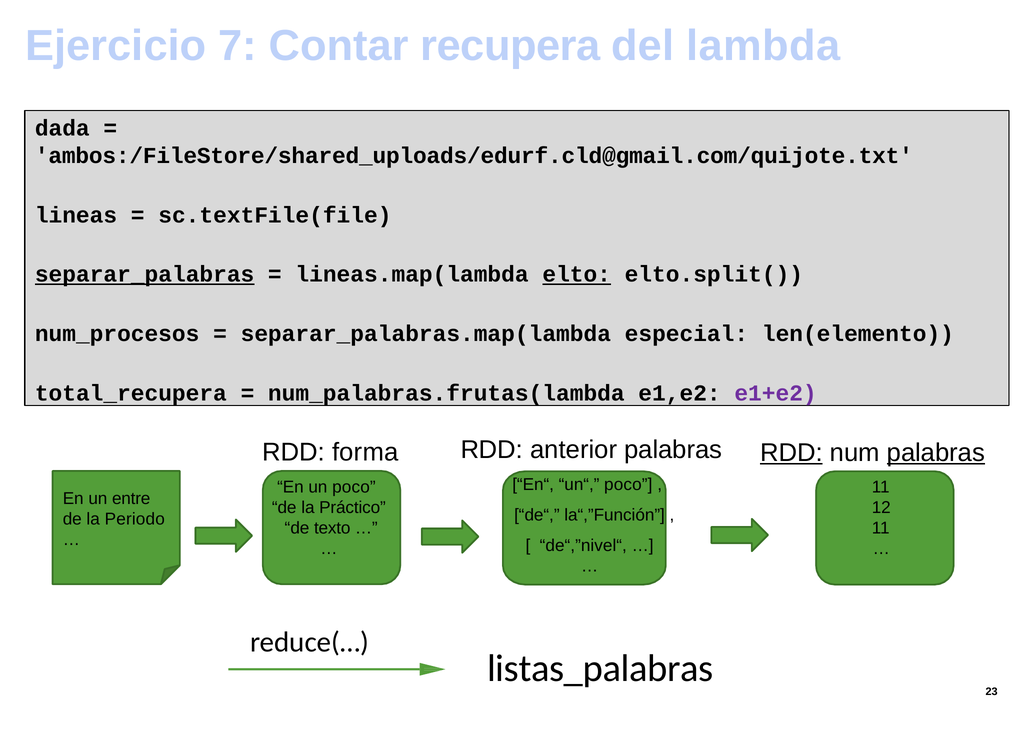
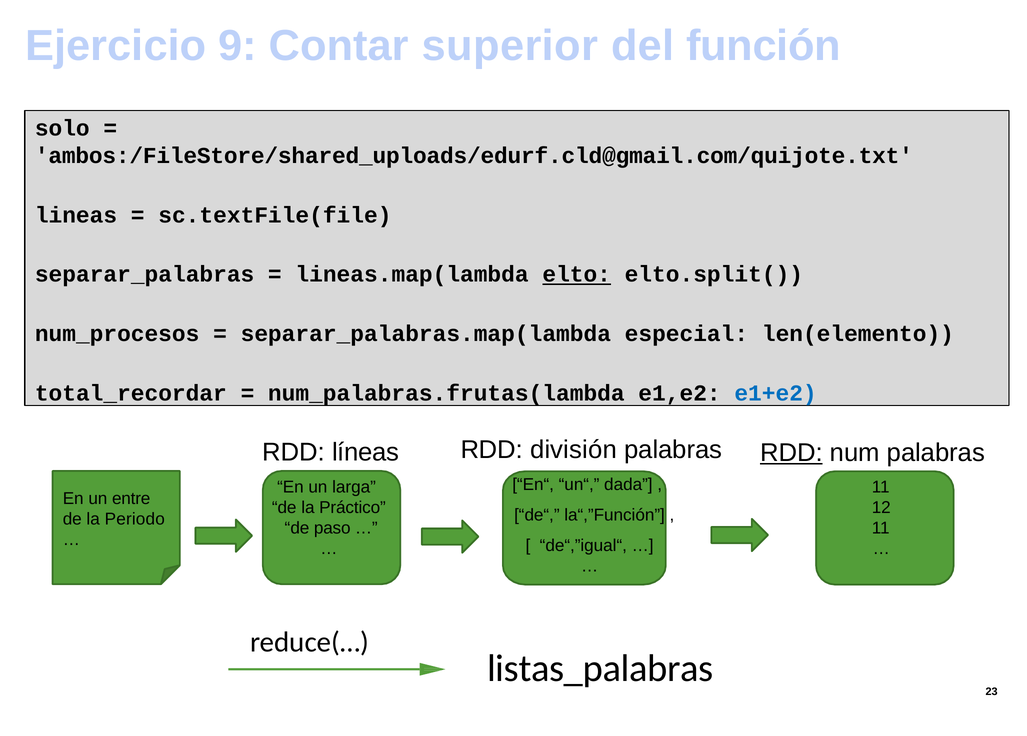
7: 7 -> 9
recupera: recupera -> superior
lambda: lambda -> función
dada: dada -> solo
separar_palabras underline: present -> none
total_recupera: total_recupera -> total_recordar
e1+e2 colour: purple -> blue
anterior: anterior -> división
forma: forma -> líneas
palabras at (936, 453) underline: present -> none
un“ poco: poco -> dada
un poco: poco -> larga
texto: texto -> paso
de“,”nivel“: de“,”nivel“ -> de“,”igual“
